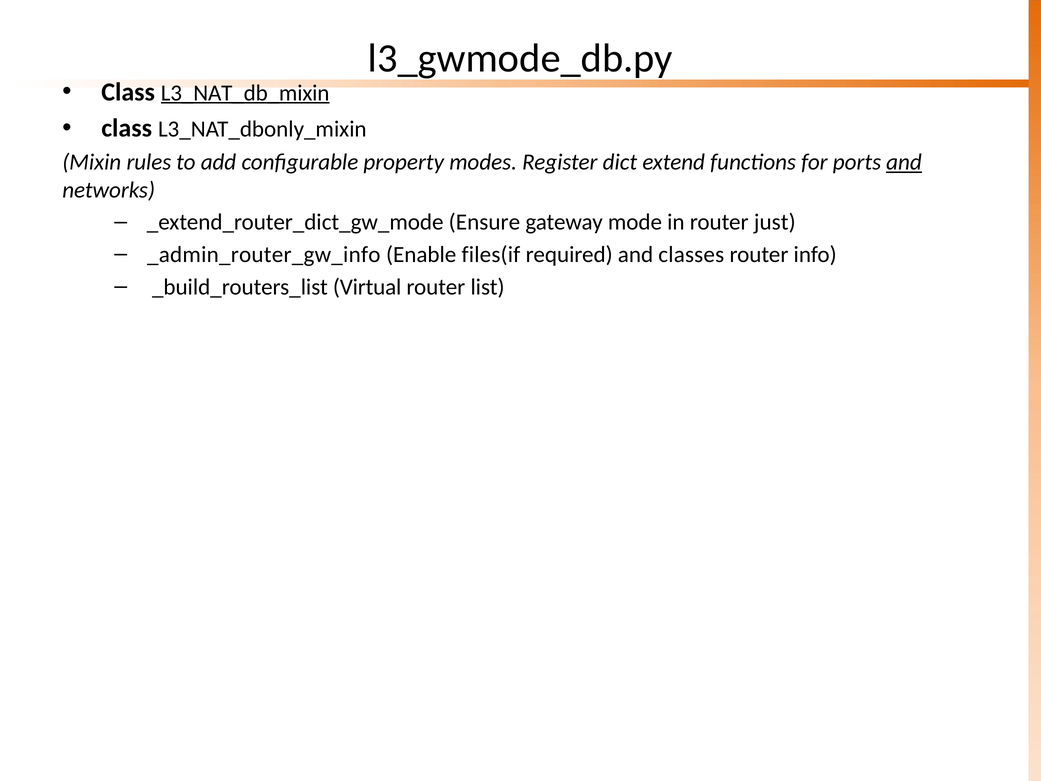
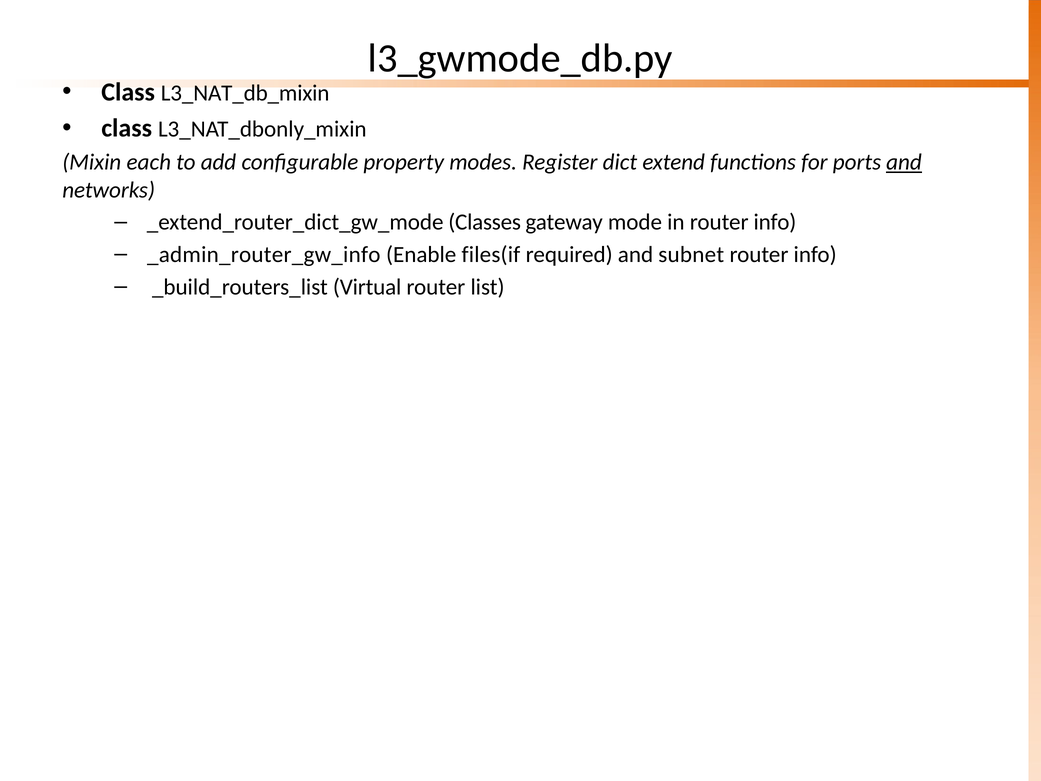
L3_NAT_db_mixin underline: present -> none
rules: rules -> each
Ensure: Ensure -> Classes
in router just: just -> info
classes: classes -> subnet
